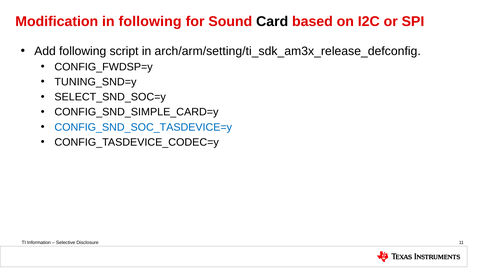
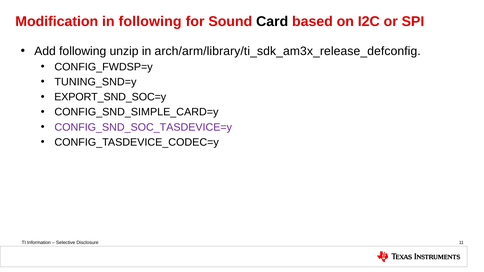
script: script -> unzip
arch/arm/setting/ti_sdk_am3x_release_defconfig: arch/arm/setting/ti_sdk_am3x_release_defconfig -> arch/arm/library/ti_sdk_am3x_release_defconfig
SELECT_SND_SOC=y: SELECT_SND_SOC=y -> EXPORT_SND_SOC=y
CONFIG_SND_SOC_TASDEVICE=y colour: blue -> purple
